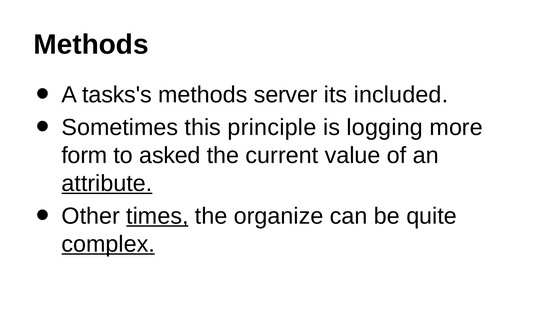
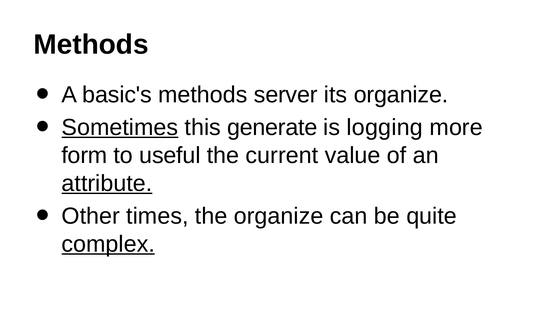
tasks's: tasks's -> basic's
its included: included -> organize
Sometimes underline: none -> present
principle: principle -> generate
asked: asked -> useful
times underline: present -> none
